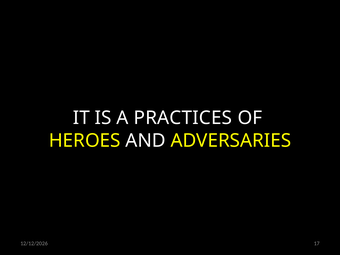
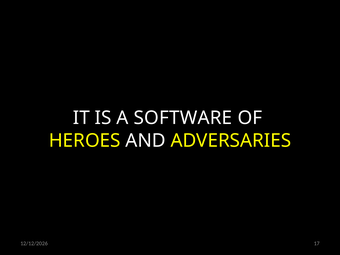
PRACTICES: PRACTICES -> SOFTWARE
